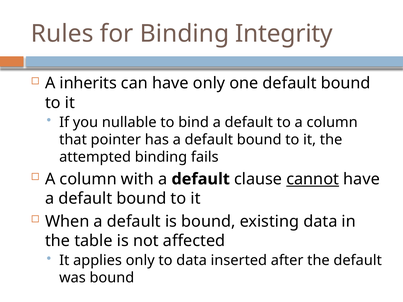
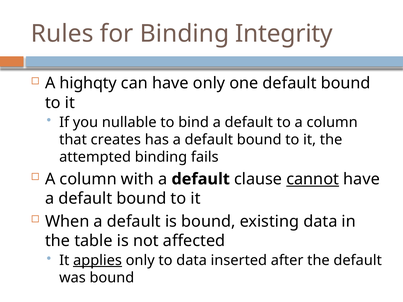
inherits: inherits -> highqty
pointer: pointer -> creates
applies underline: none -> present
